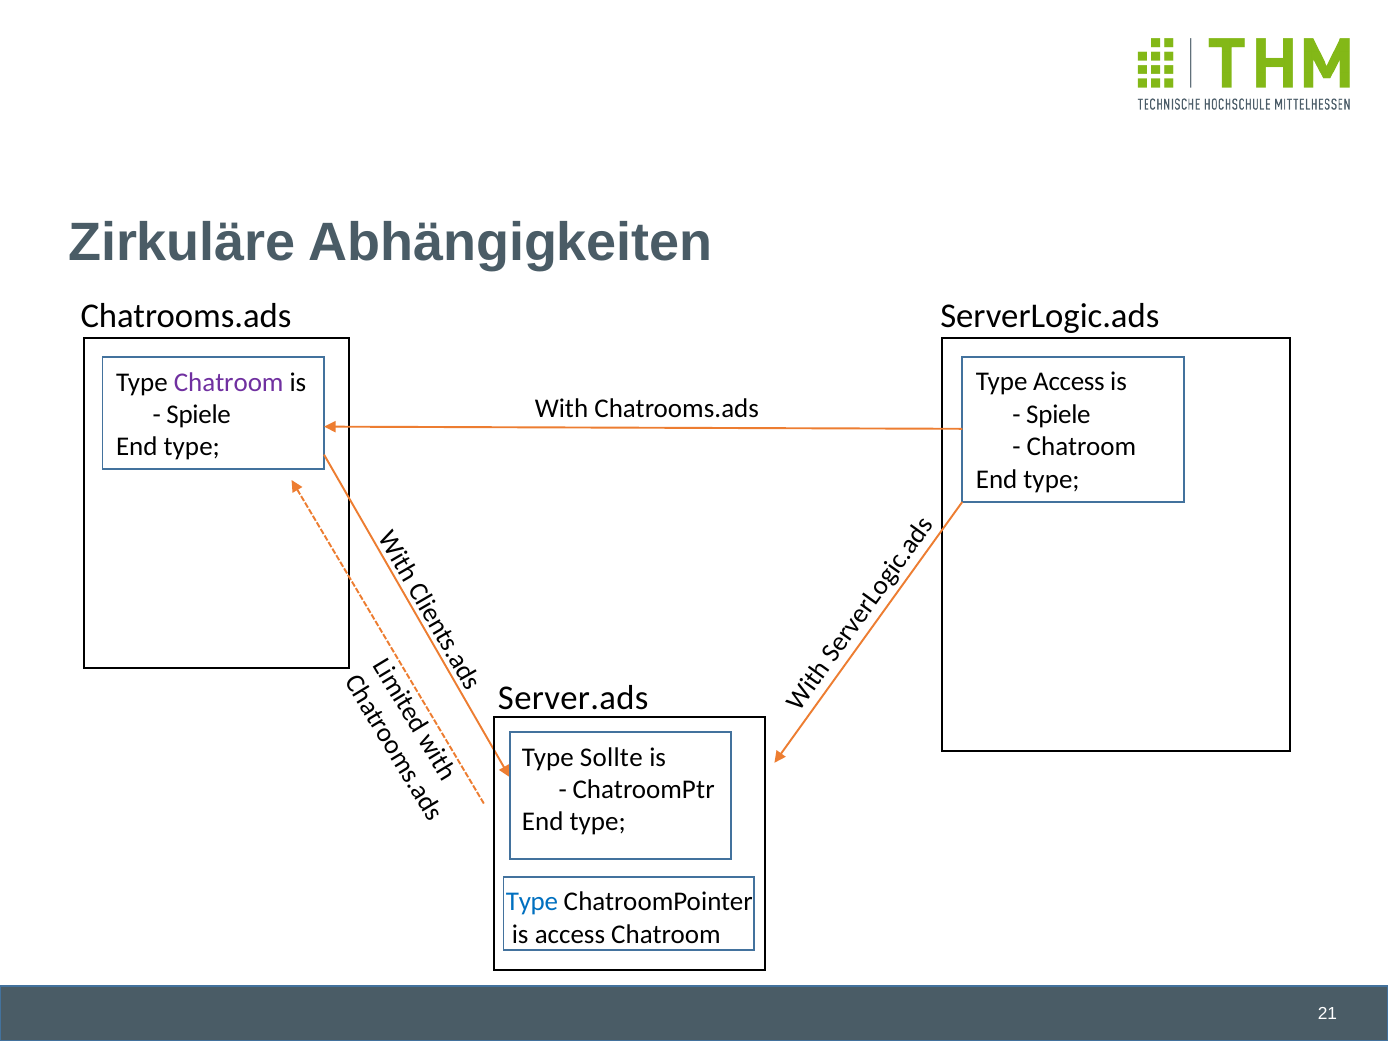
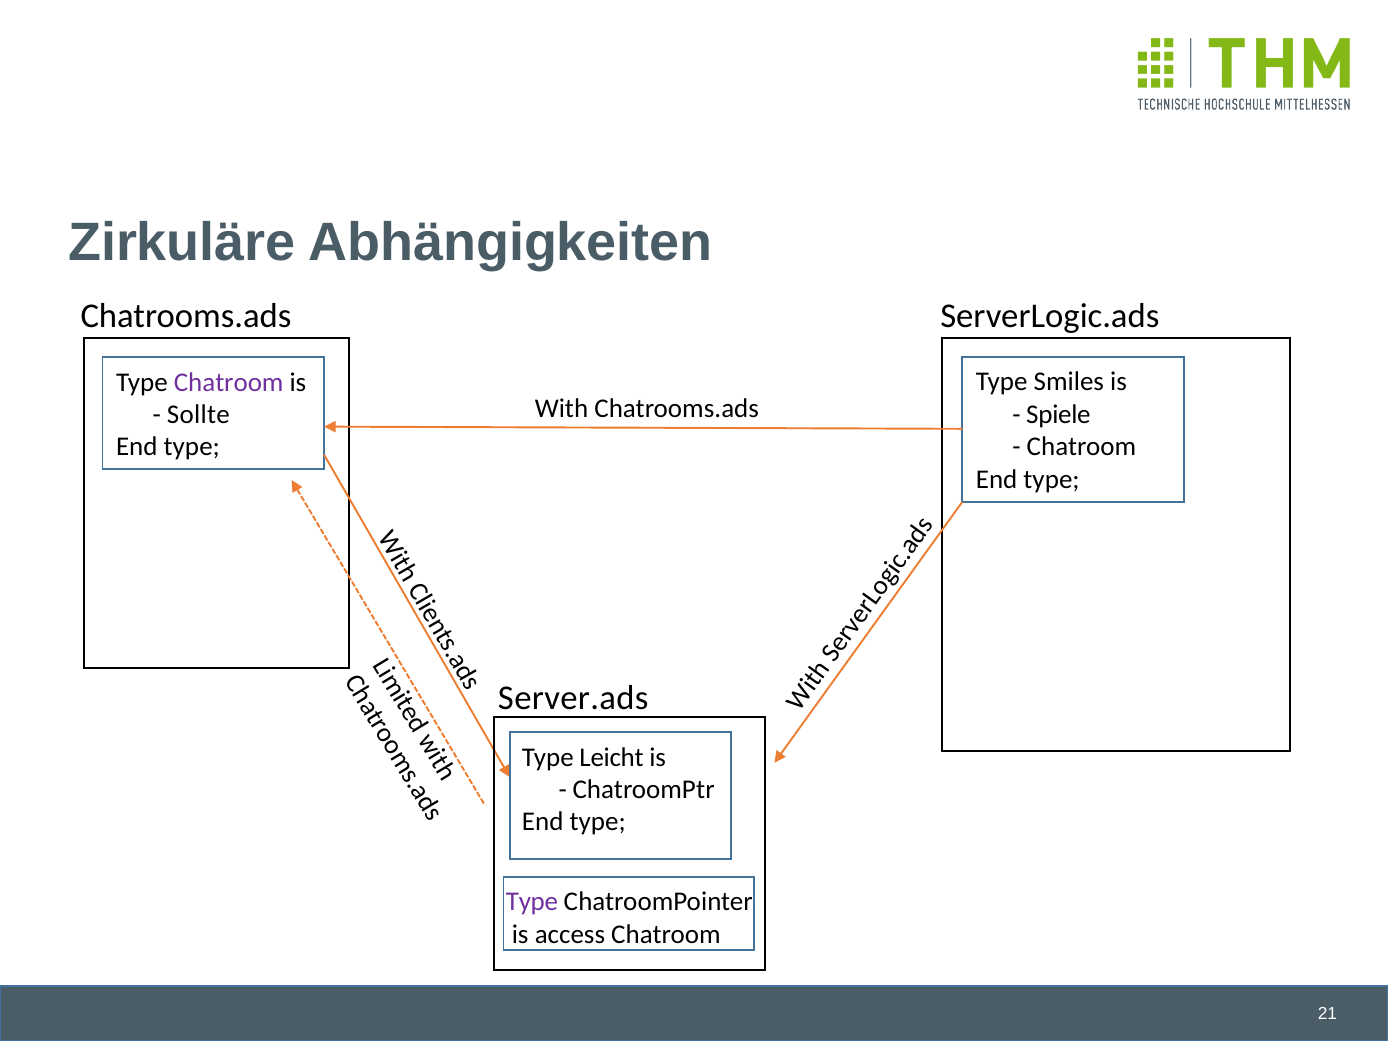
Type Access: Access -> Smiles
Spiele at (199, 415): Spiele -> Sollte
Sollte: Sollte -> Leicht
Type at (532, 902) colour: blue -> purple
